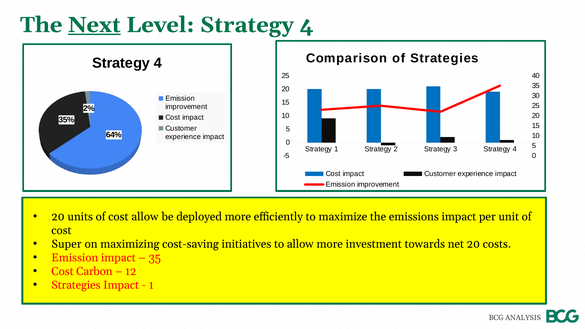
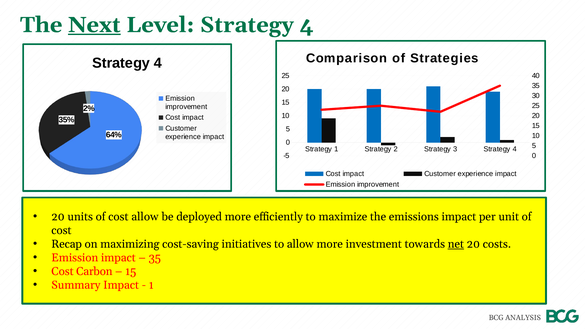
Super: Super -> Recap
net underline: none -> present
12 at (131, 271): 12 -> 15
Strategies at (76, 285): Strategies -> Summary
